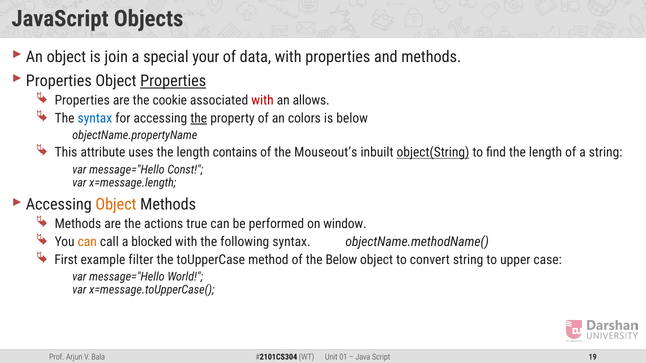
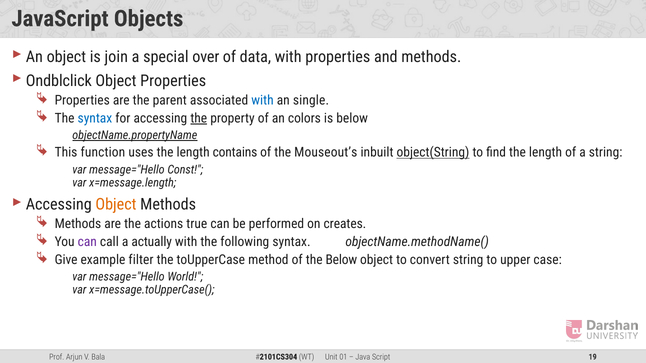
your: your -> over
Properties at (59, 81): Properties -> Ondblclick
Properties at (173, 81) underline: present -> none
cookie: cookie -> parent
with at (262, 100) colour: red -> blue
allows: allows -> single
objectName.propertyName underline: none -> present
attribute: attribute -> function
window: window -> creates
can at (87, 242) colour: orange -> purple
blocked: blocked -> actually
First: First -> Give
